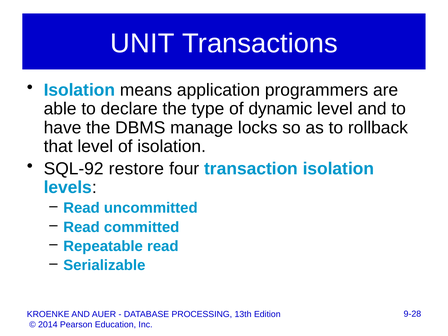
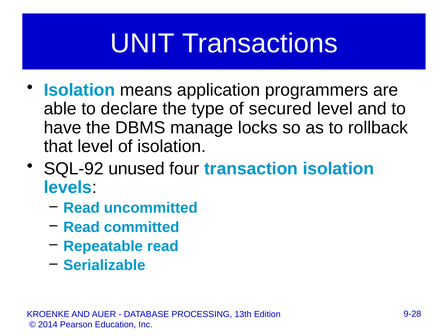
dynamic: dynamic -> secured
restore: restore -> unused
